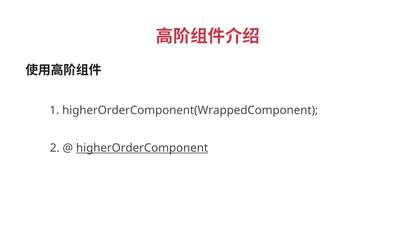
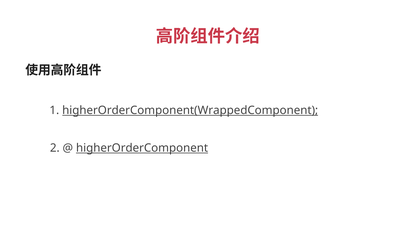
higherOrderComponent(WrappedComponent underline: none -> present
